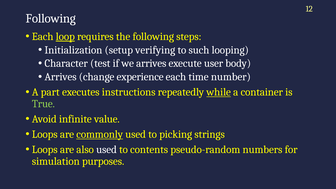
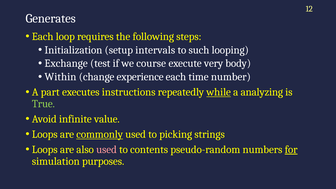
Following at (51, 19): Following -> Generates
loop underline: present -> none
verifying: verifying -> intervals
Character: Character -> Exchange
we arrives: arrives -> course
user: user -> very
Arrives at (61, 77): Arrives -> Within
container: container -> analyzing
used at (106, 150) colour: white -> pink
for underline: none -> present
